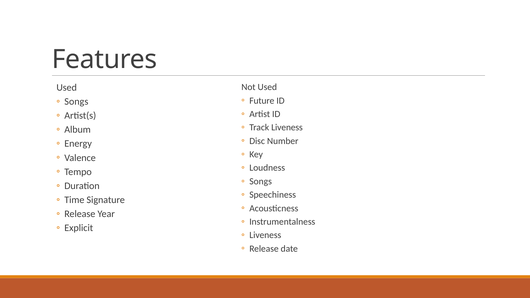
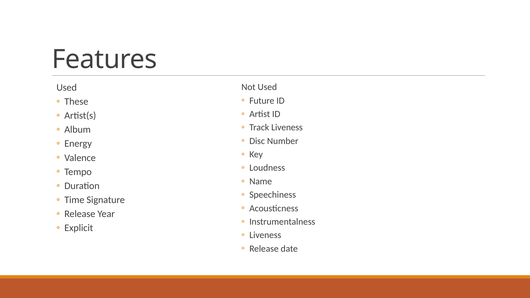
Songs at (76, 102): Songs -> These
Songs at (261, 181): Songs -> Name
